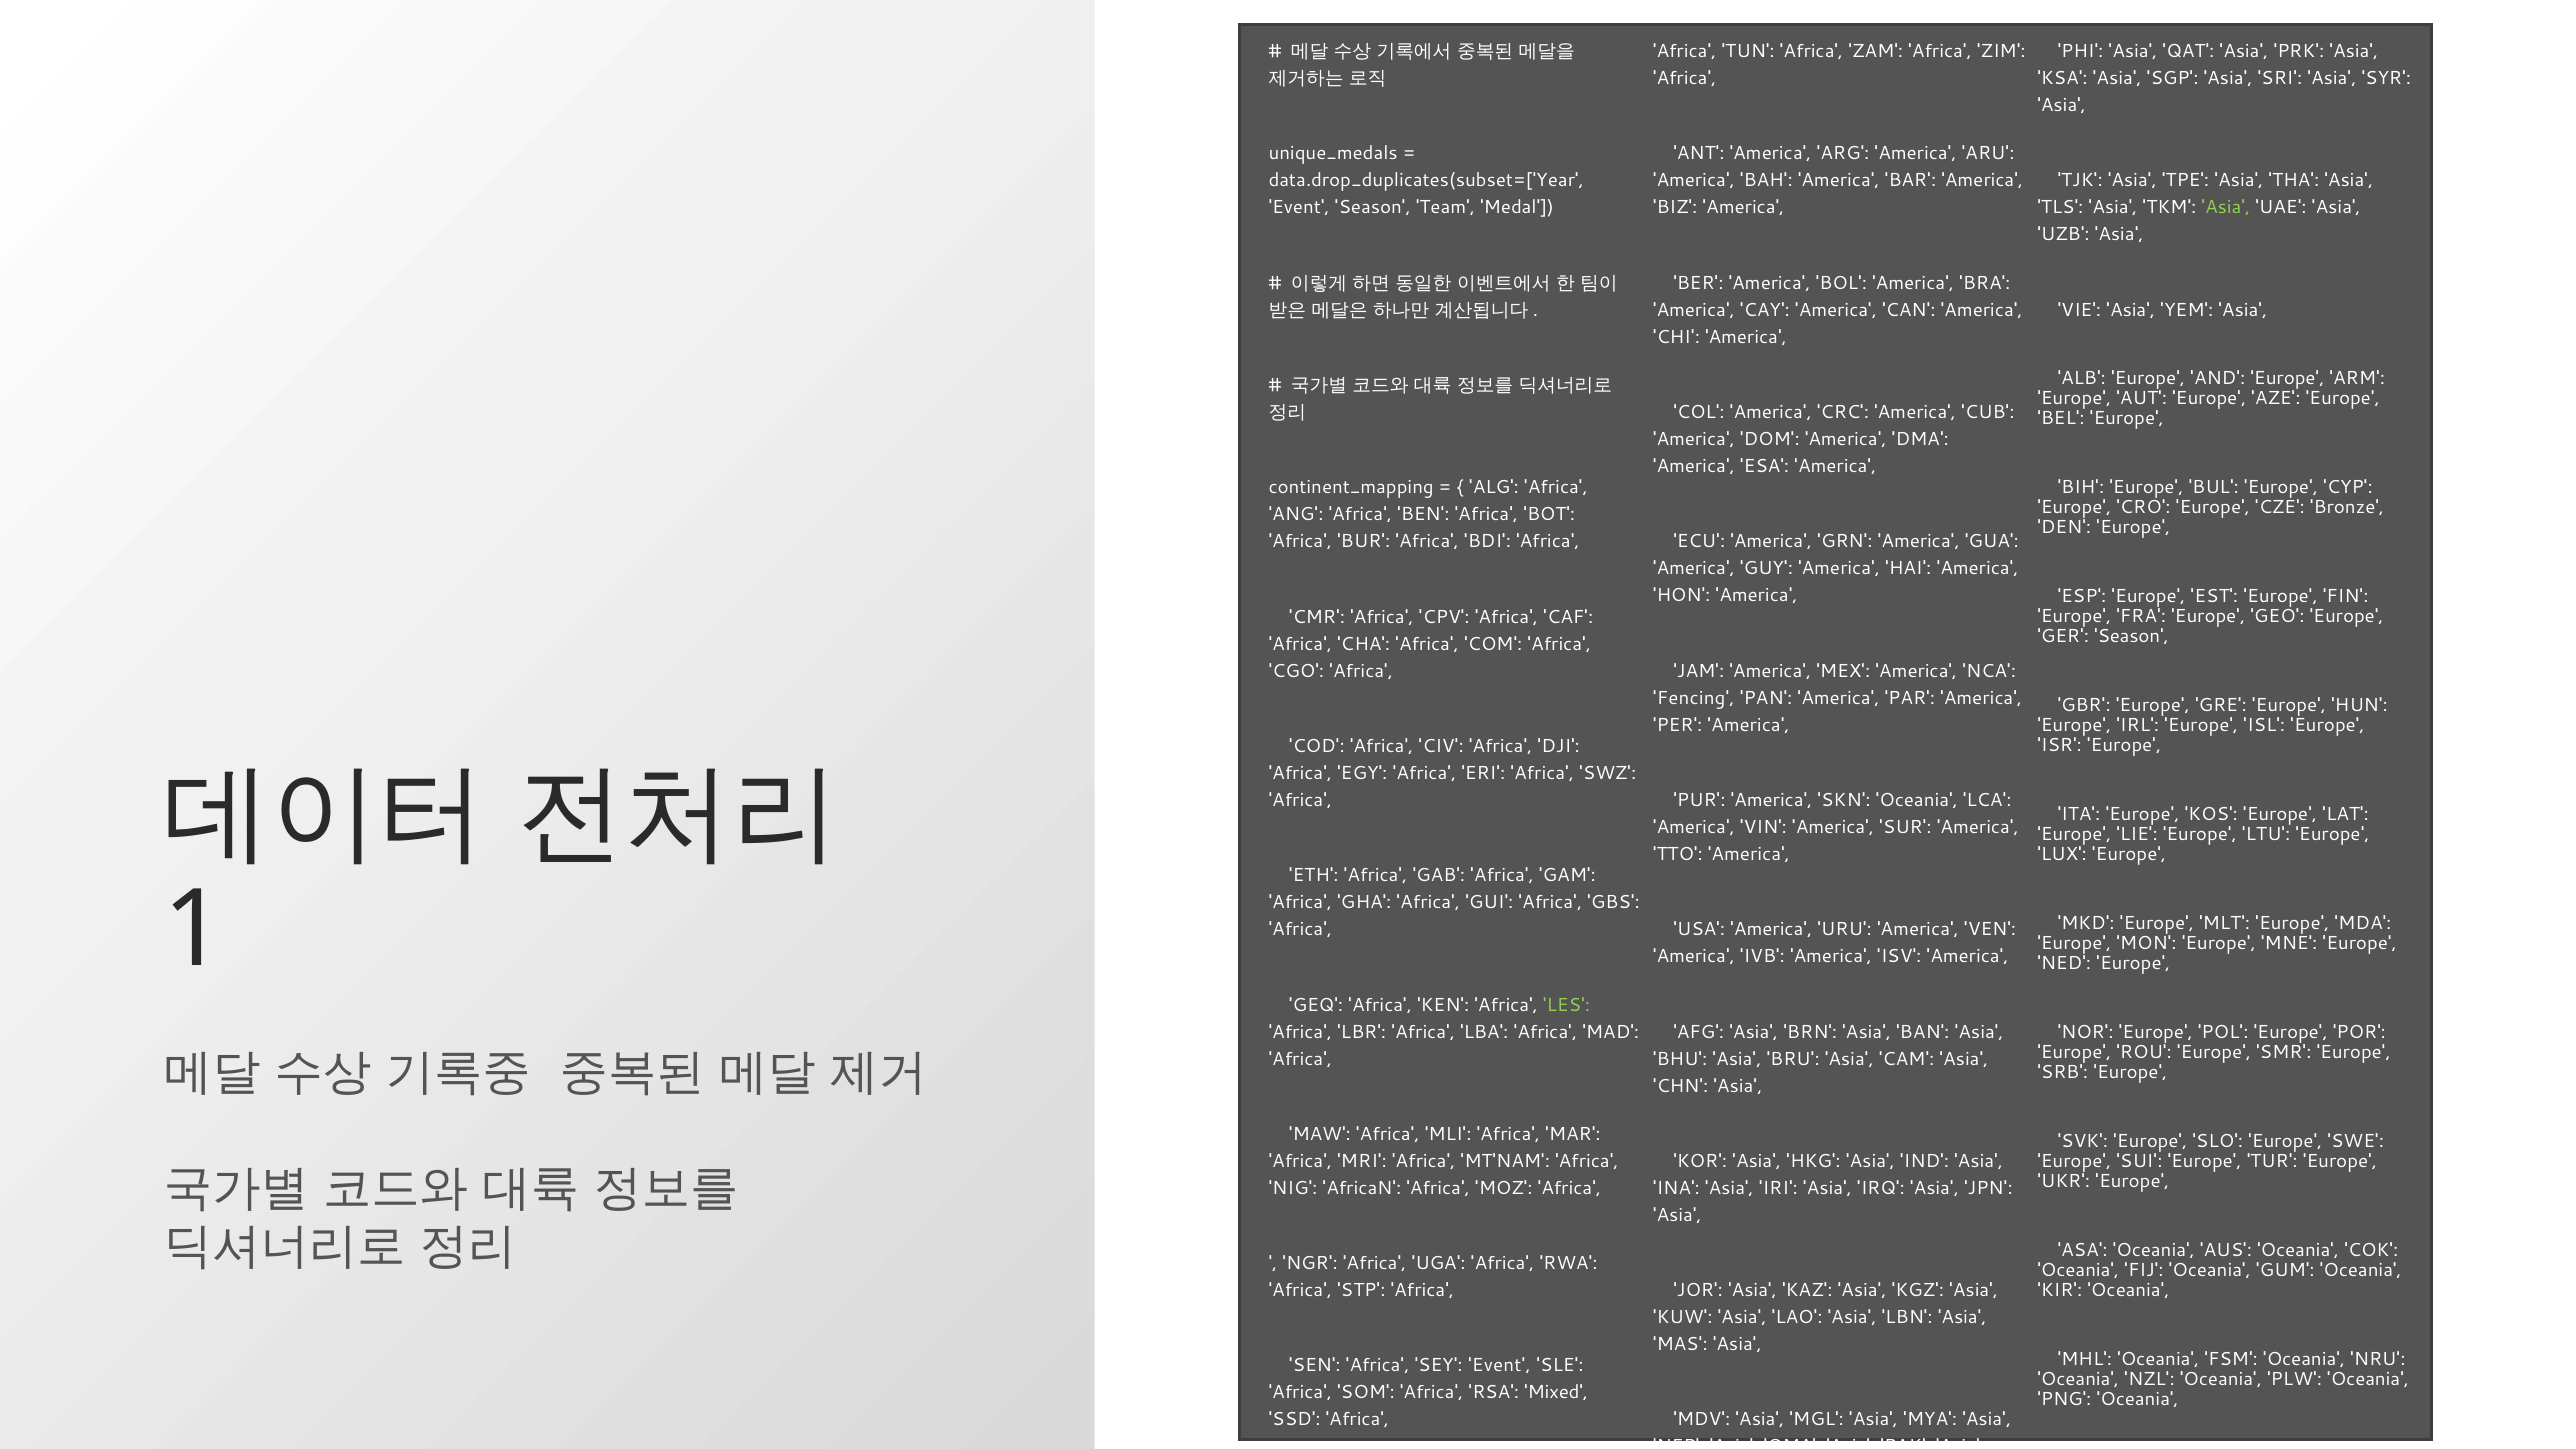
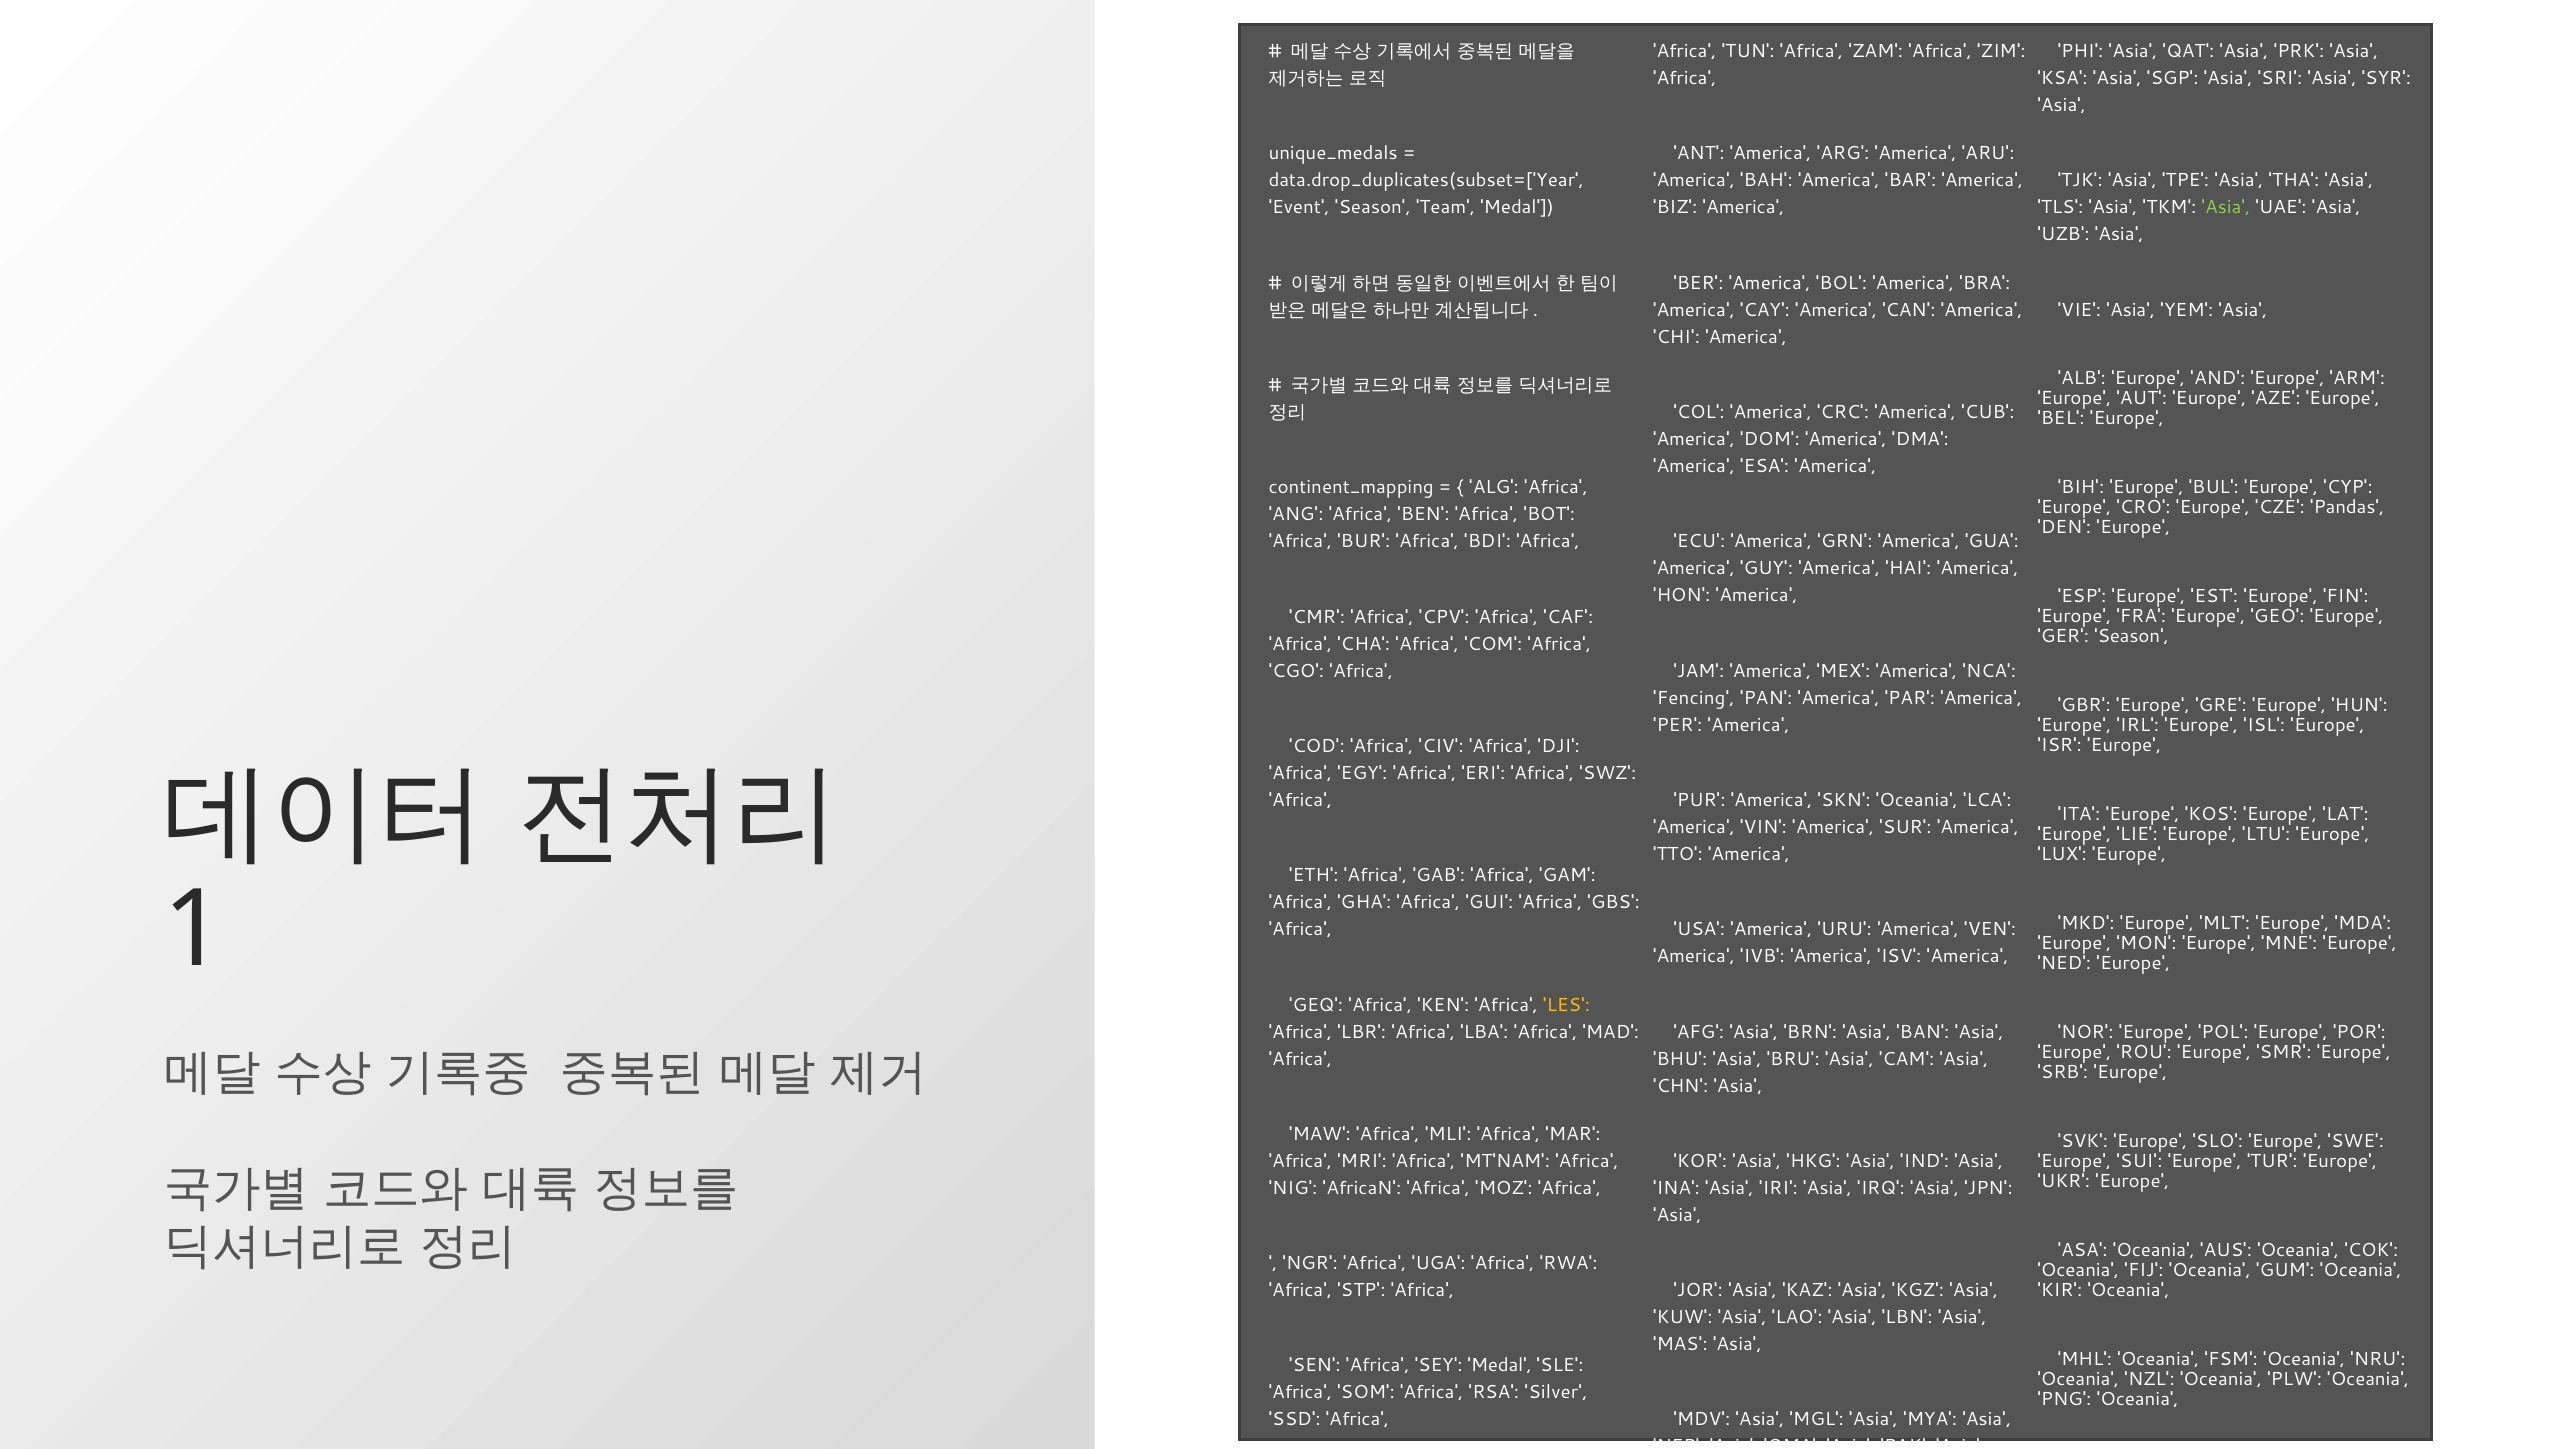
Bronze: Bronze -> Pandas
LES colour: light green -> yellow
SEY Event: Event -> Medal
Mixed: Mixed -> Silver
